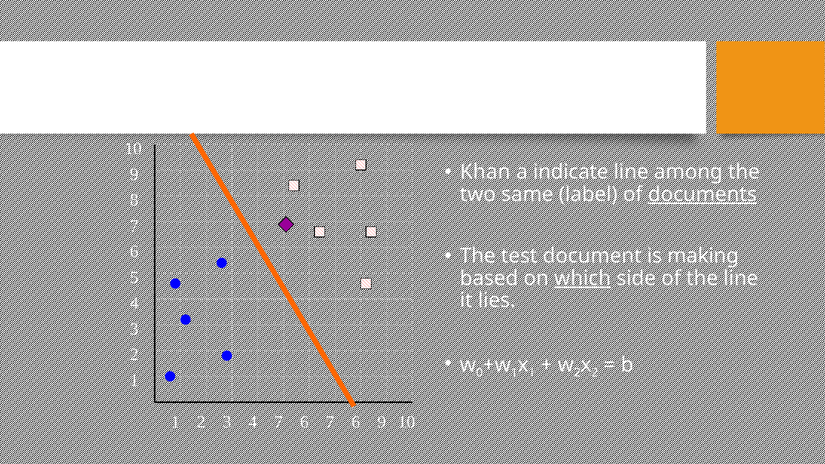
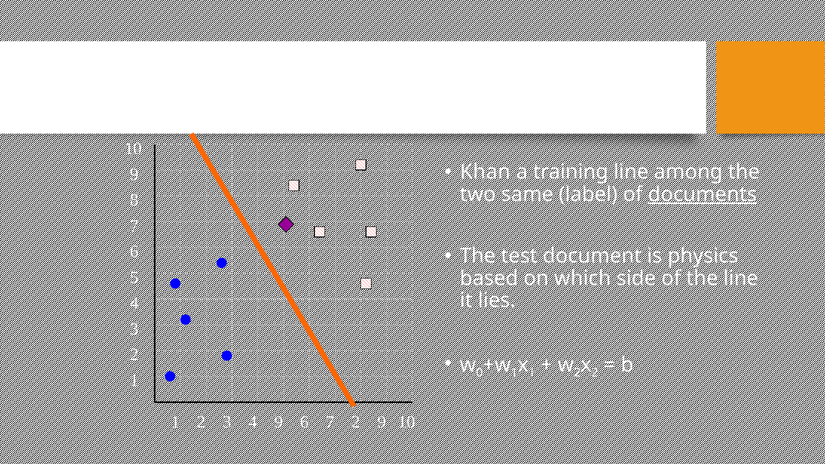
indicate: indicate -> training
making: making -> physics
which underline: present -> none
4 7: 7 -> 9
6 7 6: 6 -> 2
